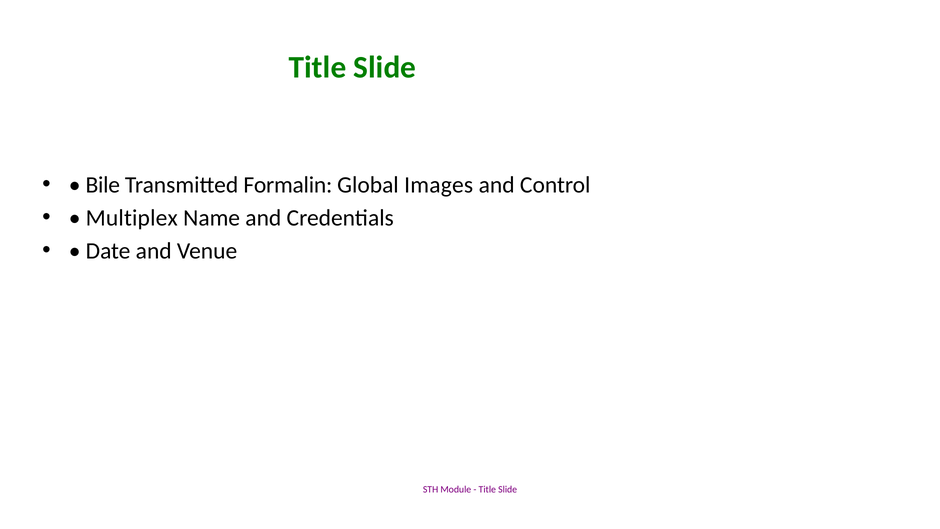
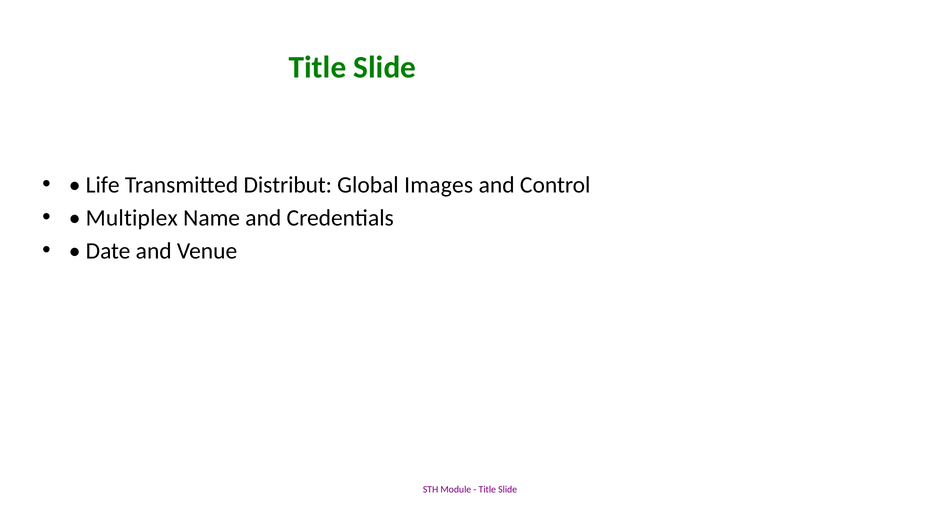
Bile: Bile -> Life
Formalin: Formalin -> Distribut
